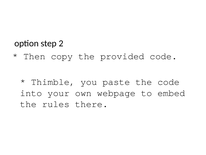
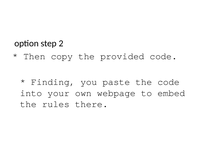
Thimble: Thimble -> Finding
